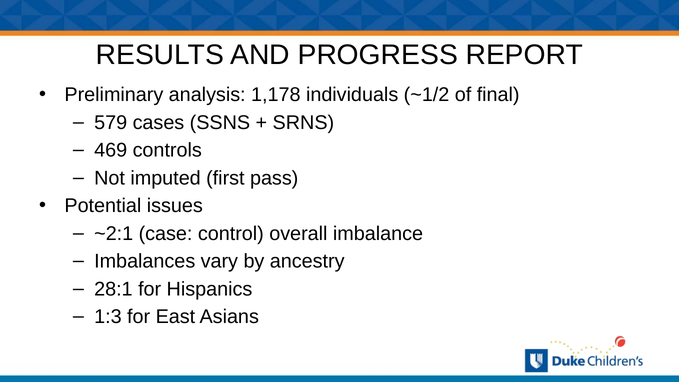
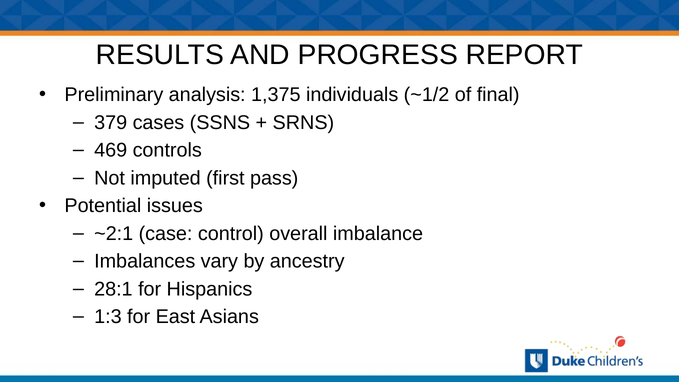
1,178: 1,178 -> 1,375
579: 579 -> 379
